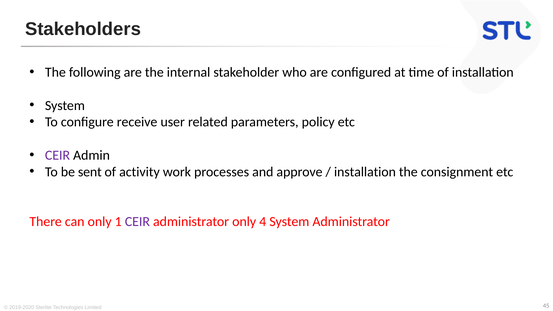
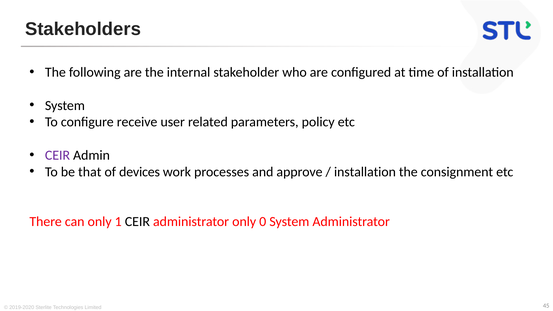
sent: sent -> that
activity: activity -> devices
CEIR at (137, 222) colour: purple -> black
4: 4 -> 0
